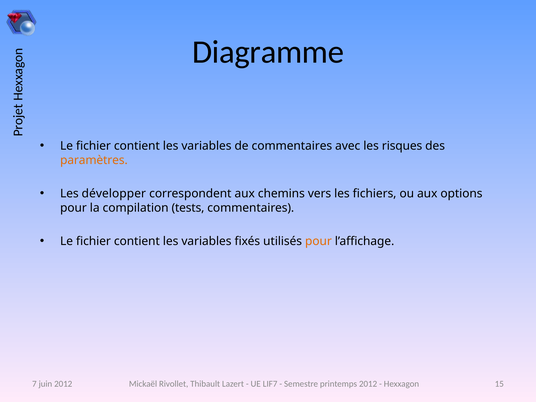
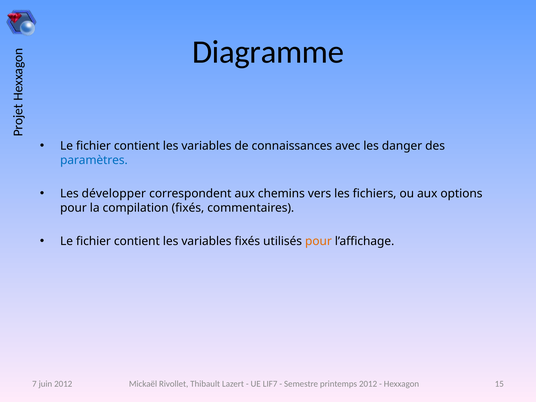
de commentaires: commentaires -> connaissances
risques: risques -> danger
paramètres colour: orange -> blue
compilation tests: tests -> fixés
